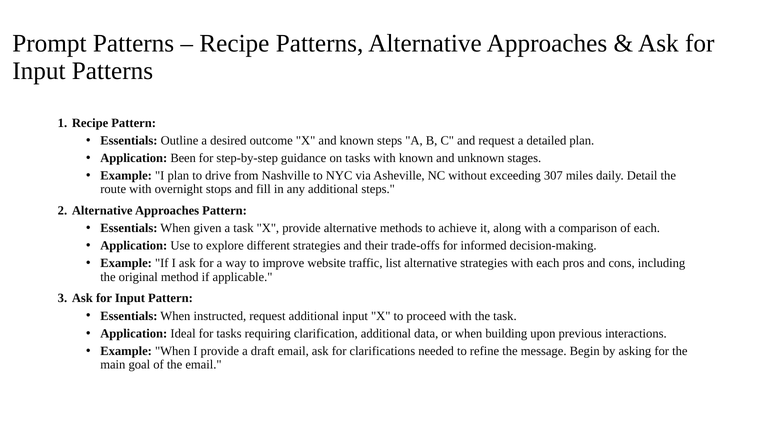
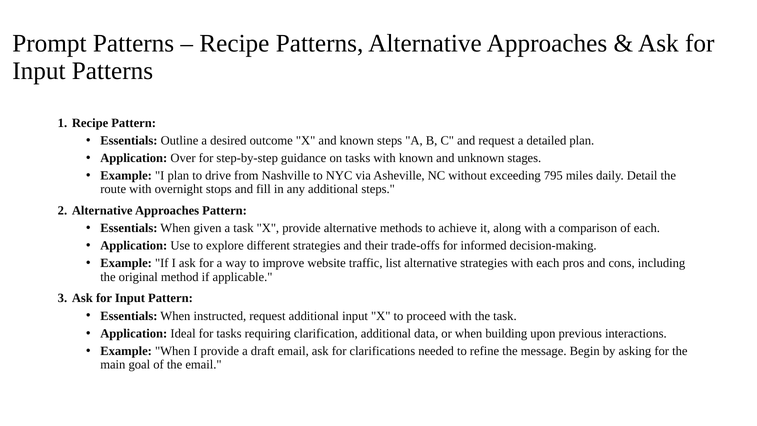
Been: Been -> Over
307: 307 -> 795
